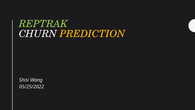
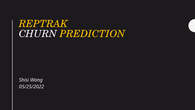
REPTRAK colour: light green -> yellow
